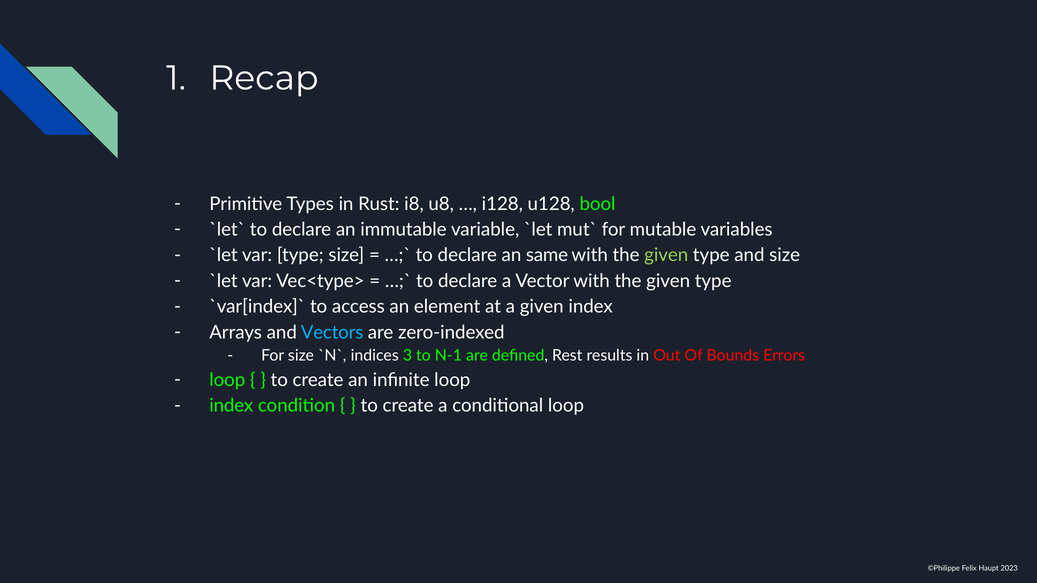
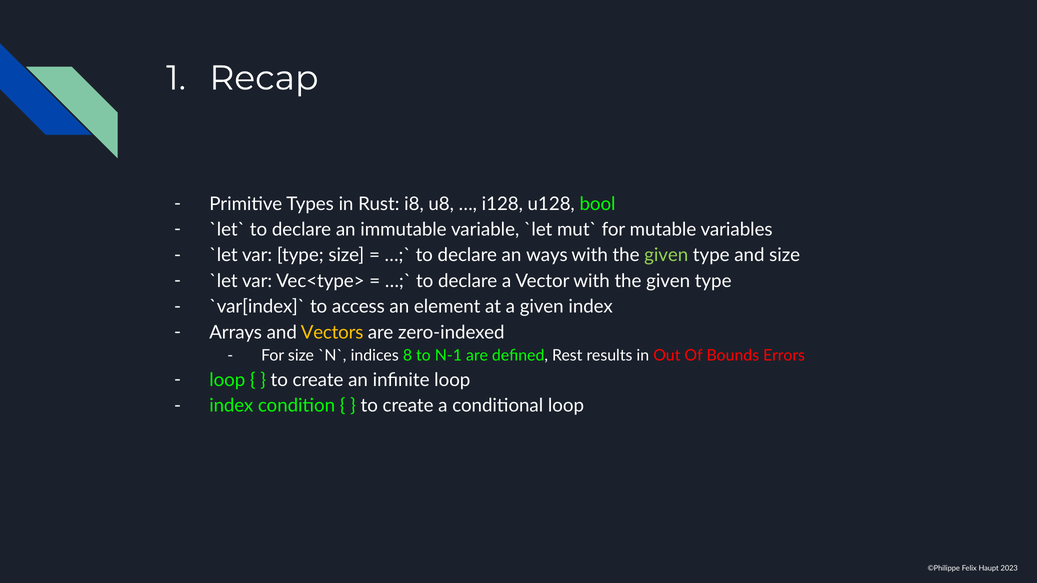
same: same -> ways
Vectors colour: light blue -> yellow
3: 3 -> 8
